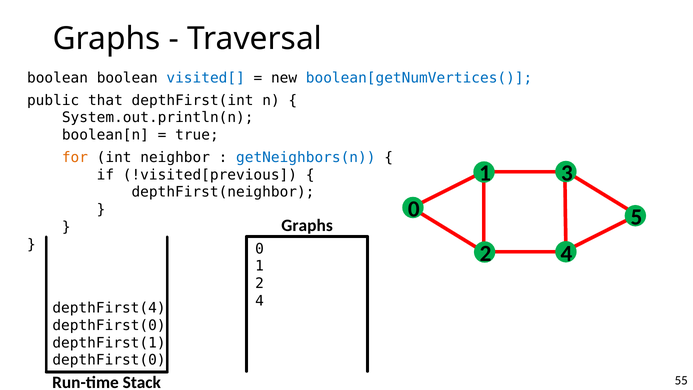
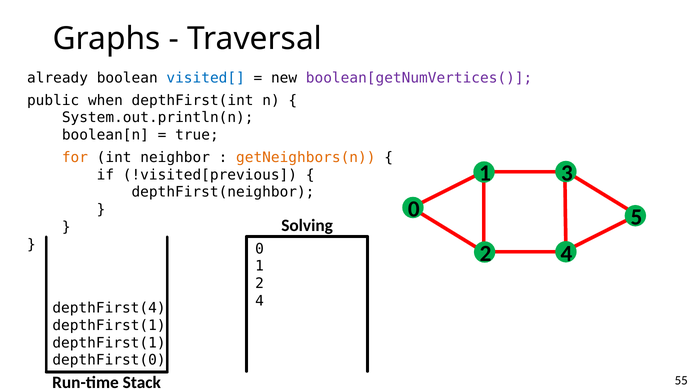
boolean at (58, 78): boolean -> already
boolean[getNumVertices( colour: blue -> purple
that: that -> when
getNeighbors(n colour: blue -> orange
Graphs at (307, 225): Graphs -> Solving
depthFirst(0 at (109, 325): depthFirst(0 -> depthFirst(1
